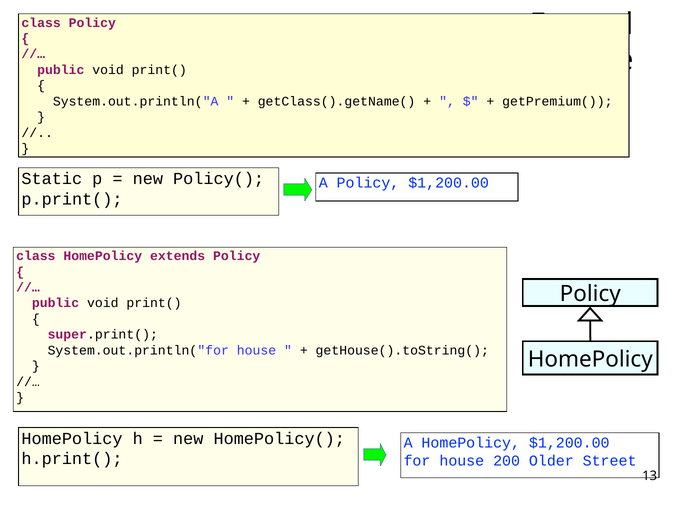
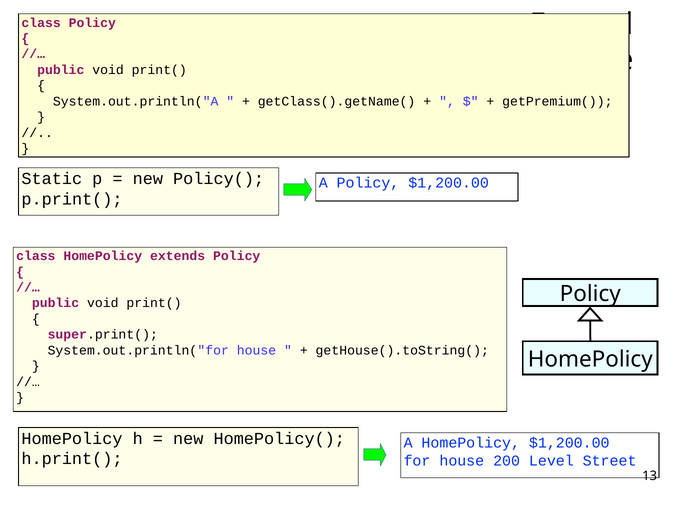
Older: Older -> Level
